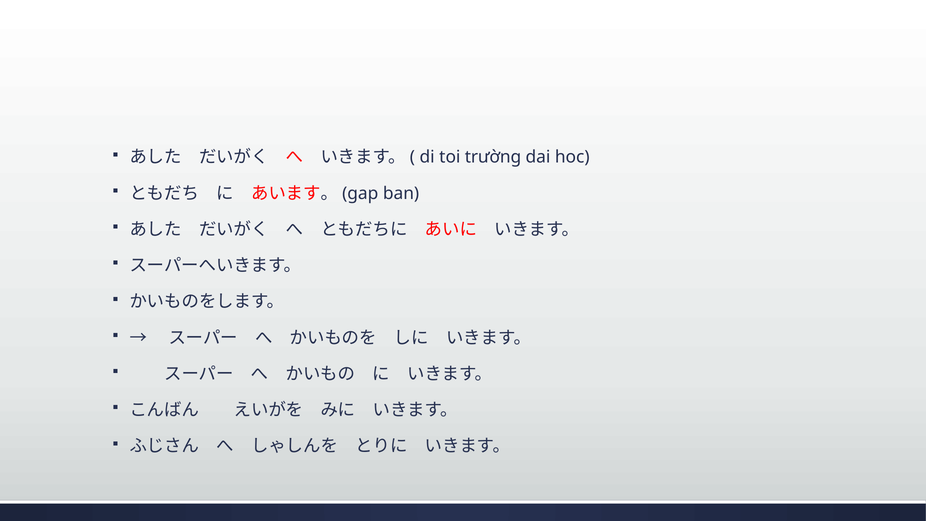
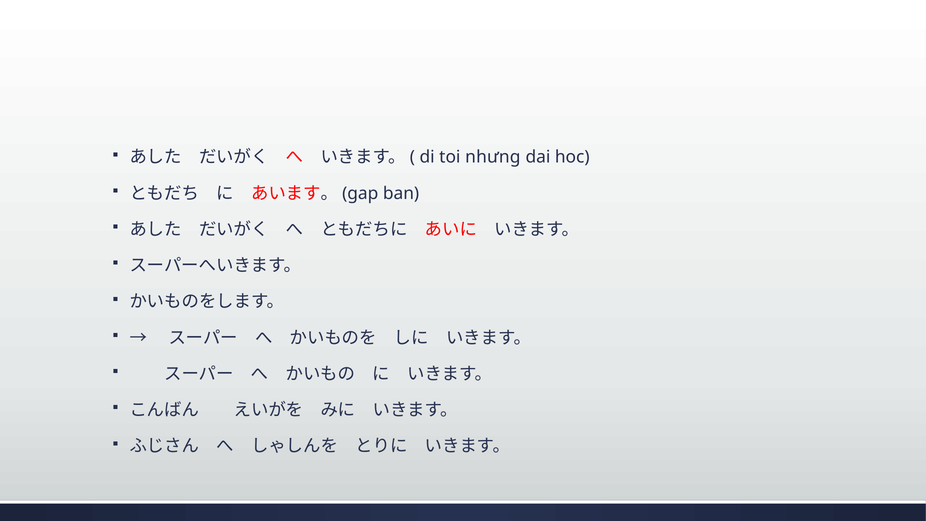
trường: trường -> nhưng
